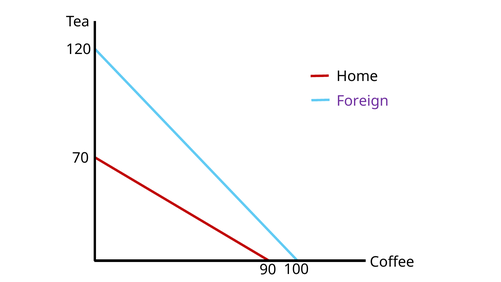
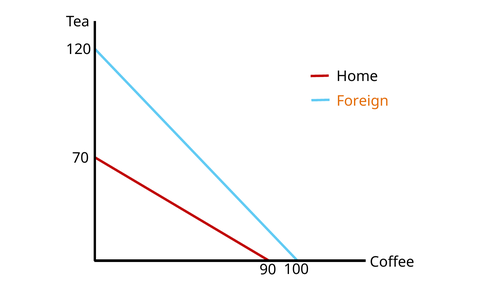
Foreign colour: purple -> orange
